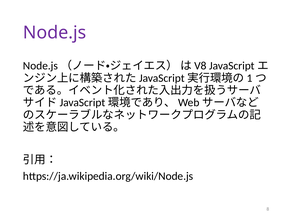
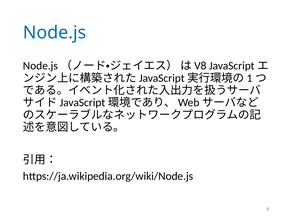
Node.js colour: purple -> blue
